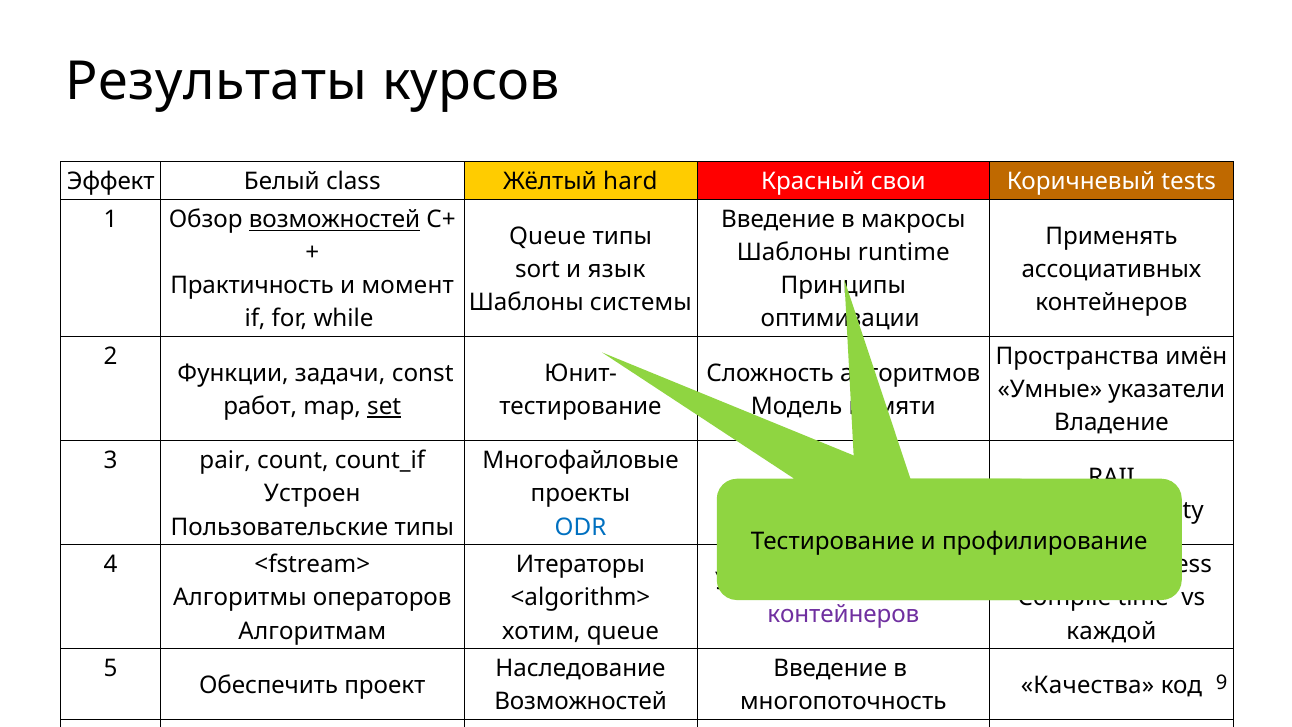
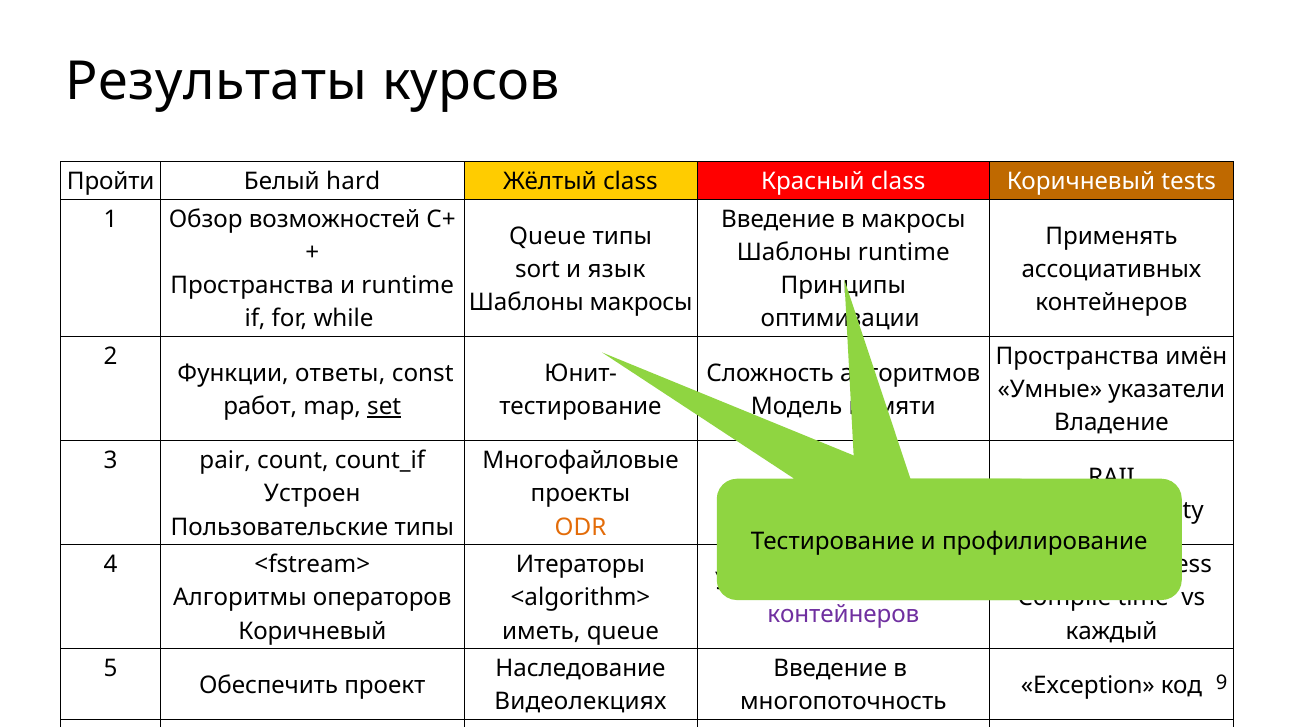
Эффект: Эффект -> Пройти
class: class -> hard
Жёлтый hard: hard -> class
Красный свои: свои -> class
возможностей at (335, 220) underline: present -> none
Практичность at (252, 286): Практичность -> Пространства
и момент: момент -> runtime
Шаблоны системы: системы -> макросы
задачи: задачи -> ответы
ODR colour: blue -> orange
Алгоритмам at (312, 631): Алгоритмам -> Коричневый
хотим: хотим -> иметь
каждой: каждой -> каждый
Качества at (1088, 685): Качества -> Exception
Возможностей at (581, 702): Возможностей -> Видеолекциях
